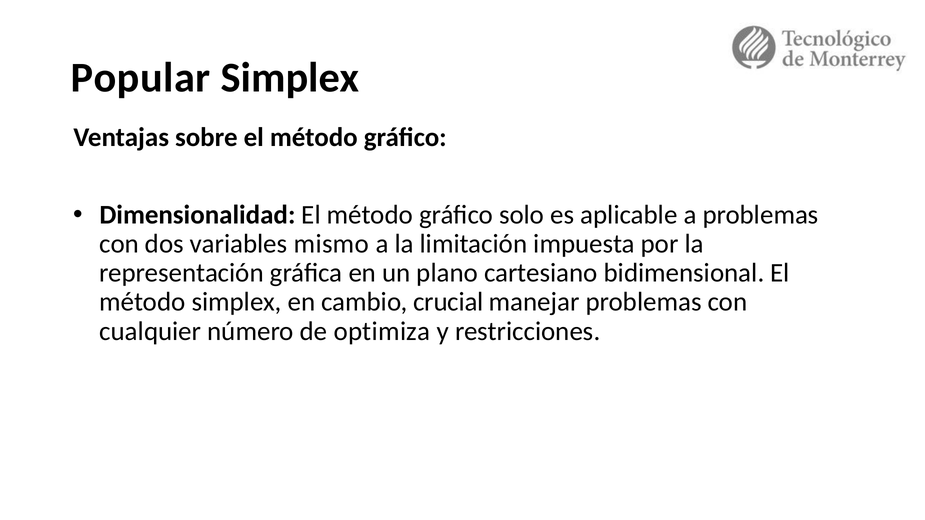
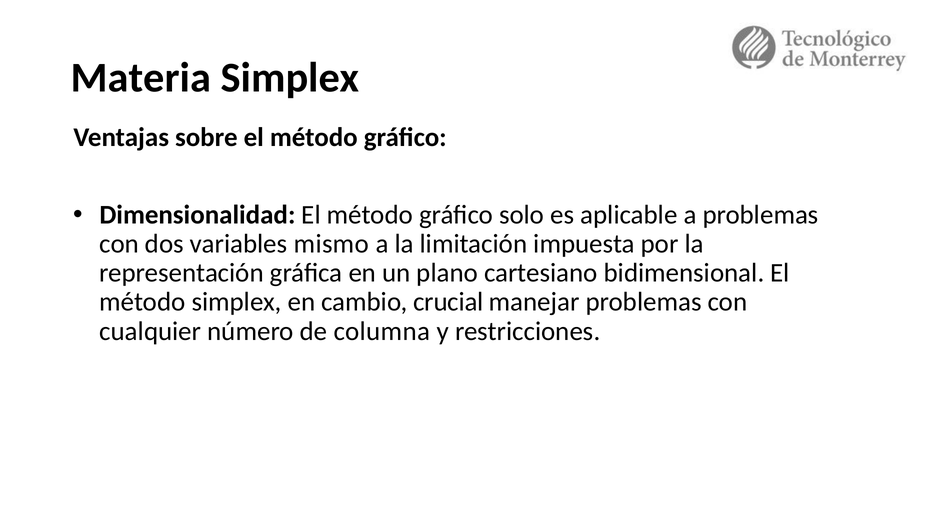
Popular: Popular -> Materia
optimiza: optimiza -> columna
